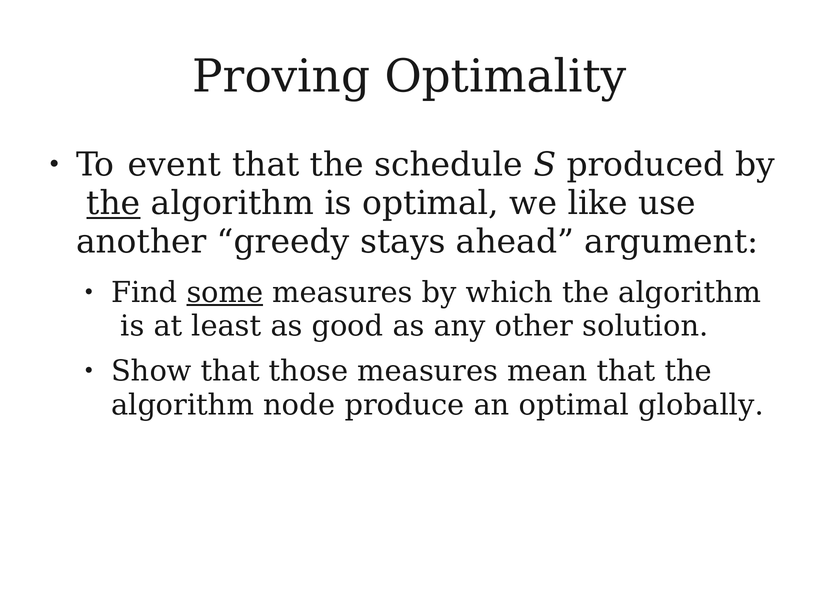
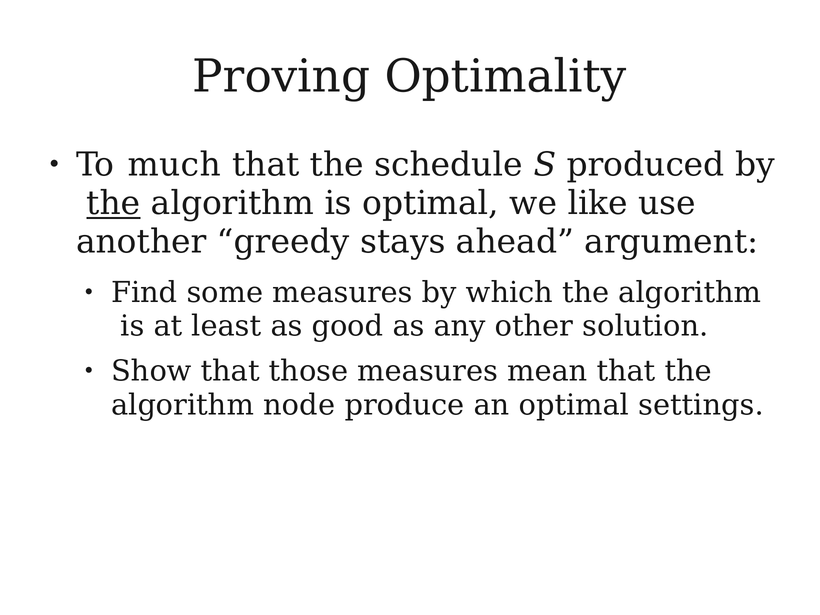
event: event -> much
some underline: present -> none
globally: globally -> settings
